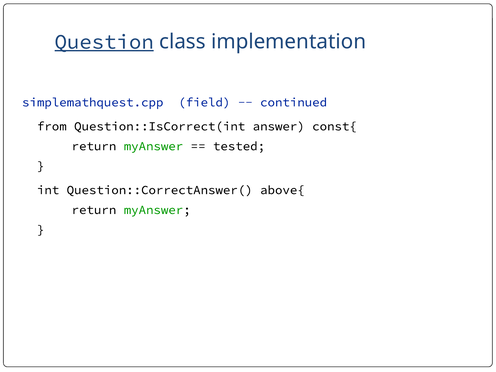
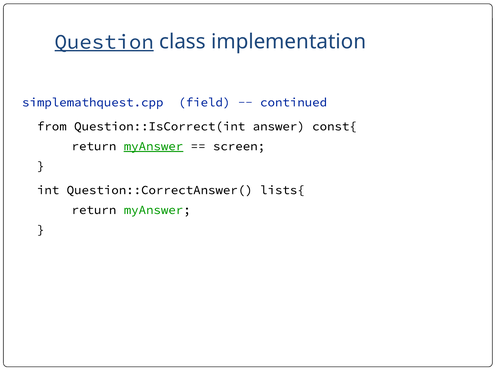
myAnswer at (153, 146) underline: none -> present
tested: tested -> screen
above{: above{ -> lists{
